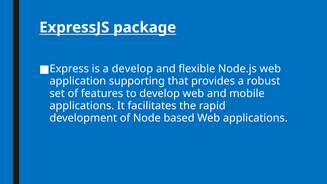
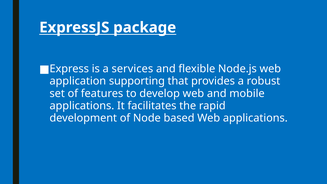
a develop: develop -> services
